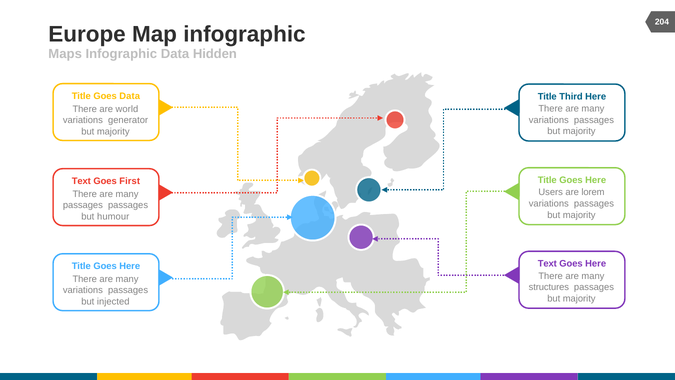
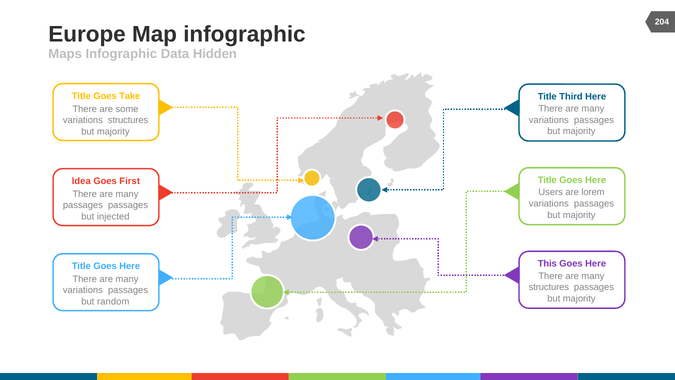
Goes Data: Data -> Take
world: world -> some
variations generator: generator -> structures
Text at (81, 181): Text -> Idea
humour: humour -> injected
Text at (547, 264): Text -> This
injected: injected -> random
